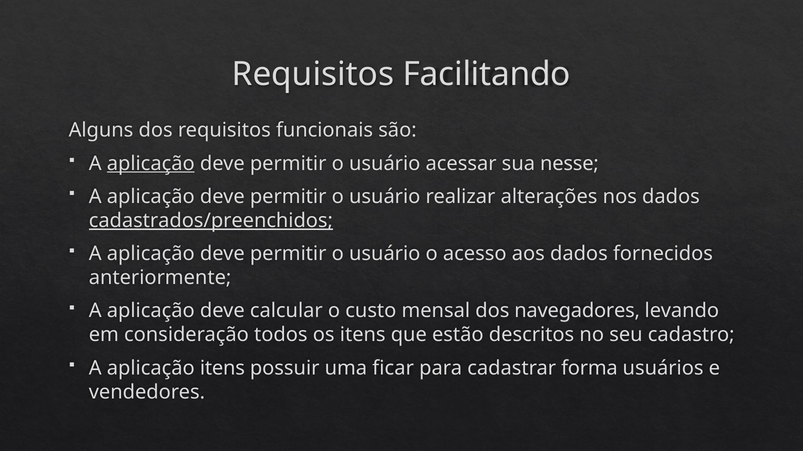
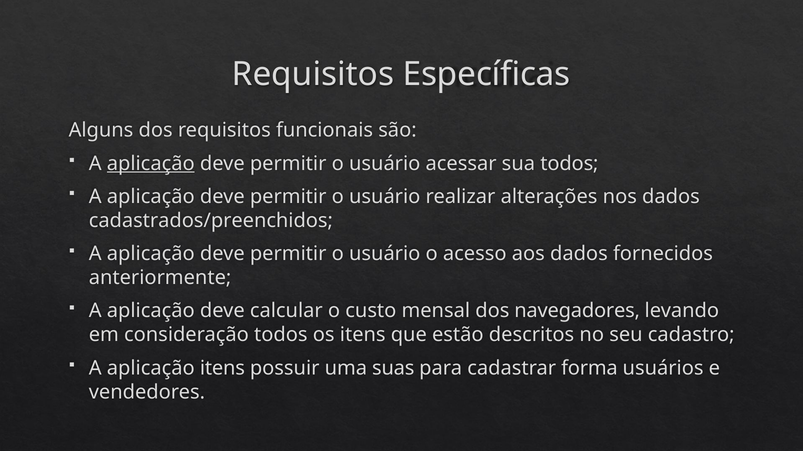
Facilitando: Facilitando -> Específicas
sua nesse: nesse -> todos
cadastrados/preenchidos underline: present -> none
ficar: ficar -> suas
